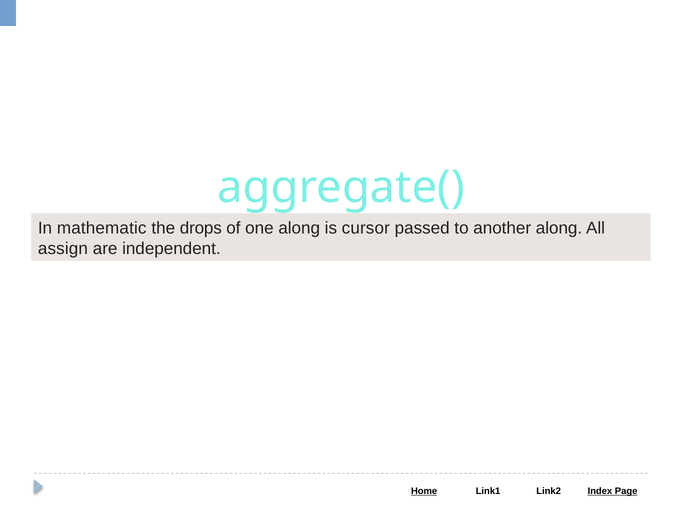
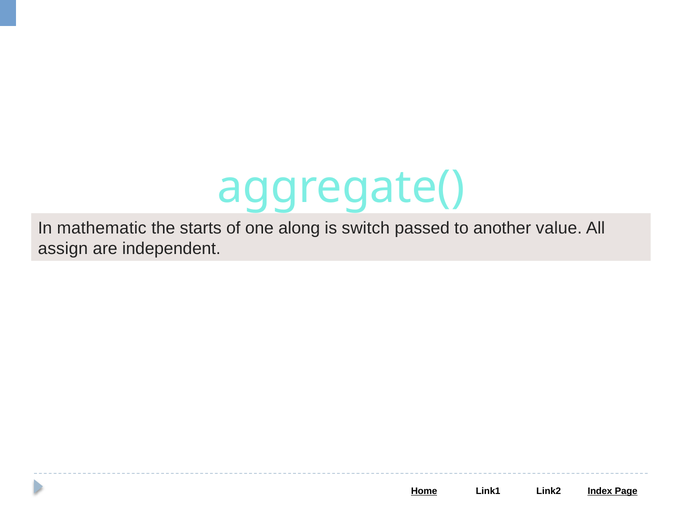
drops: drops -> starts
cursor: cursor -> switch
another along: along -> value
